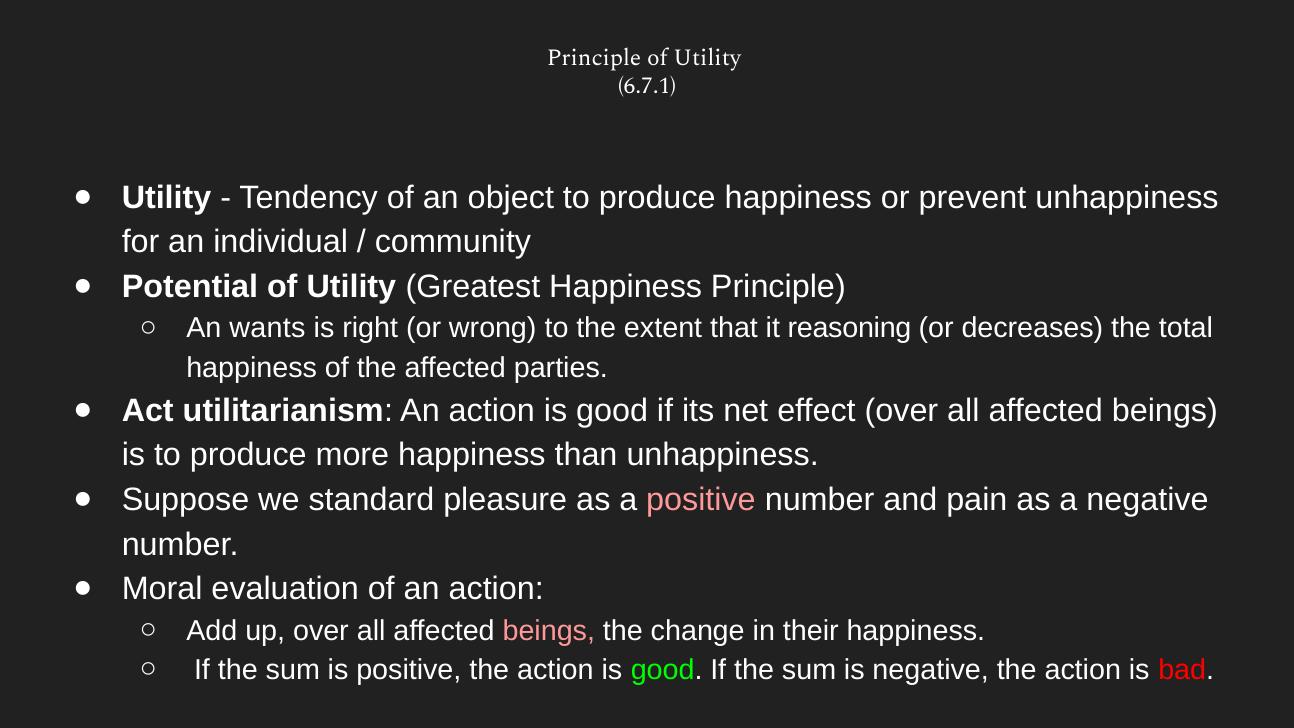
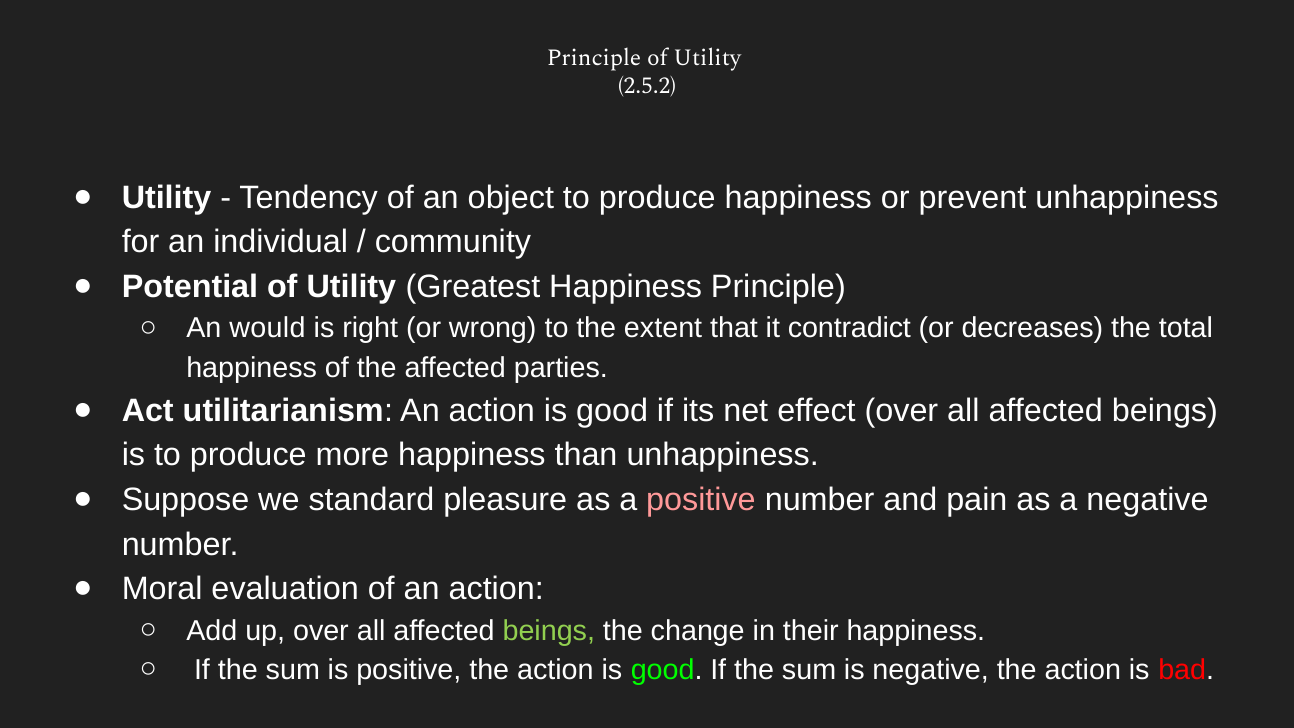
6.7.1: 6.7.1 -> 2.5.2
wants: wants -> would
reasoning: reasoning -> contradict
beings at (549, 630) colour: pink -> light green
